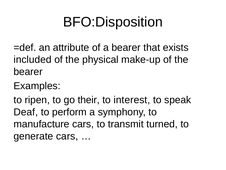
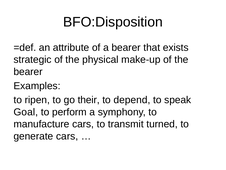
included: included -> strategic
interest: interest -> depend
Deaf: Deaf -> Goal
